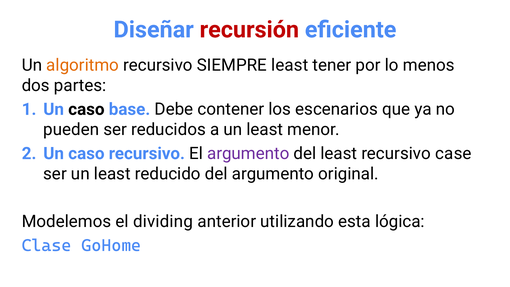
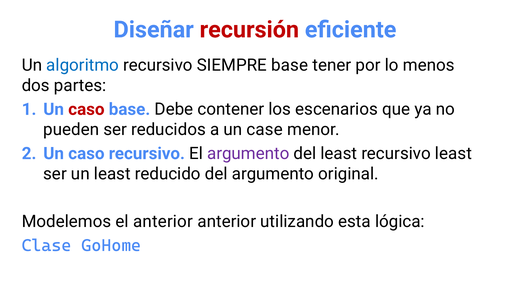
algoritmo colour: orange -> blue
SIEMPRE least: least -> base
caso at (86, 109) colour: black -> red
a un least: least -> case
recursivo case: case -> least
el dividing: dividing -> anterior
